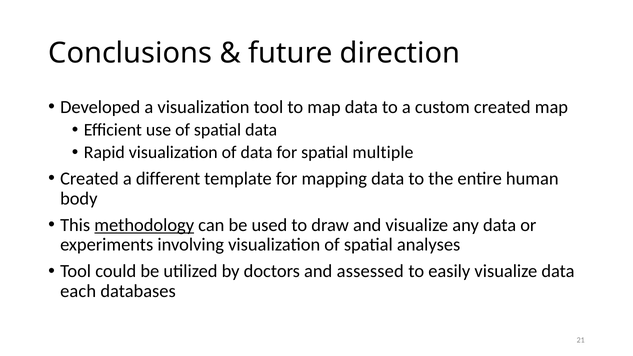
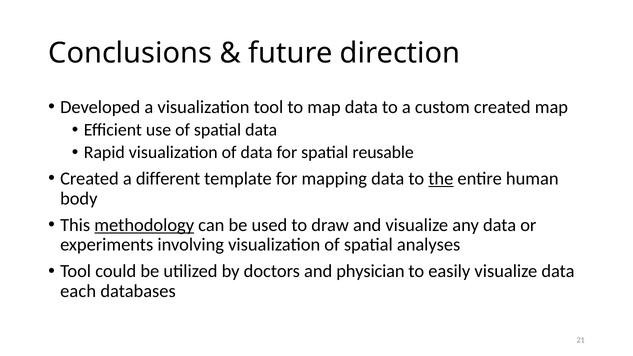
multiple: multiple -> reusable
the underline: none -> present
assessed: assessed -> physician
